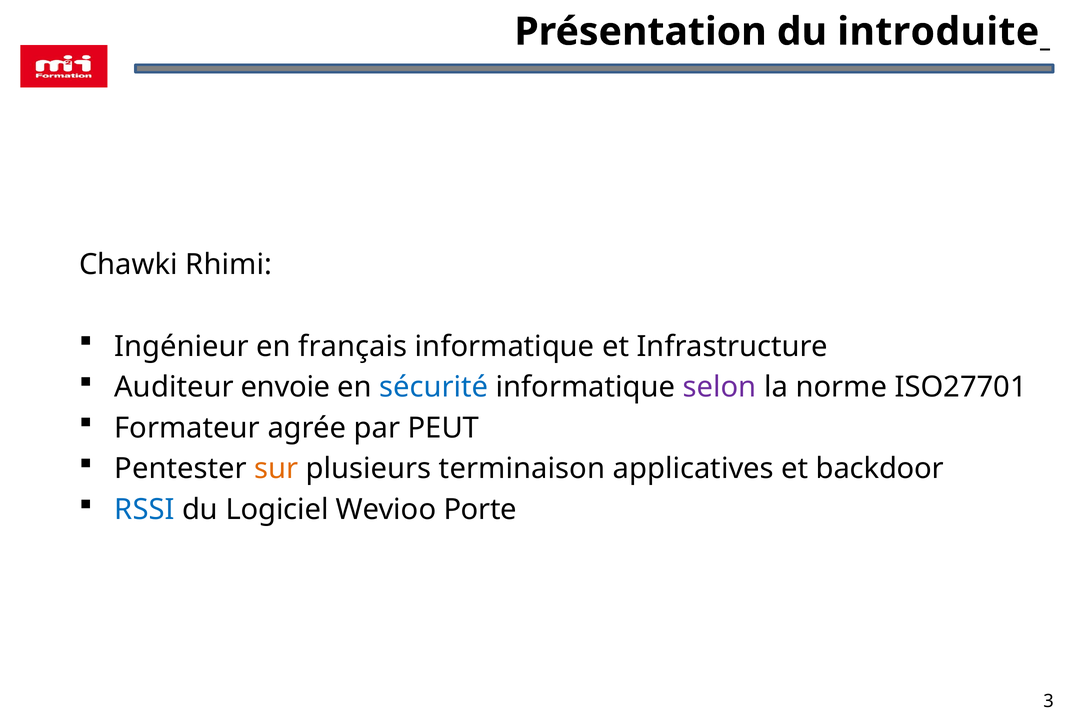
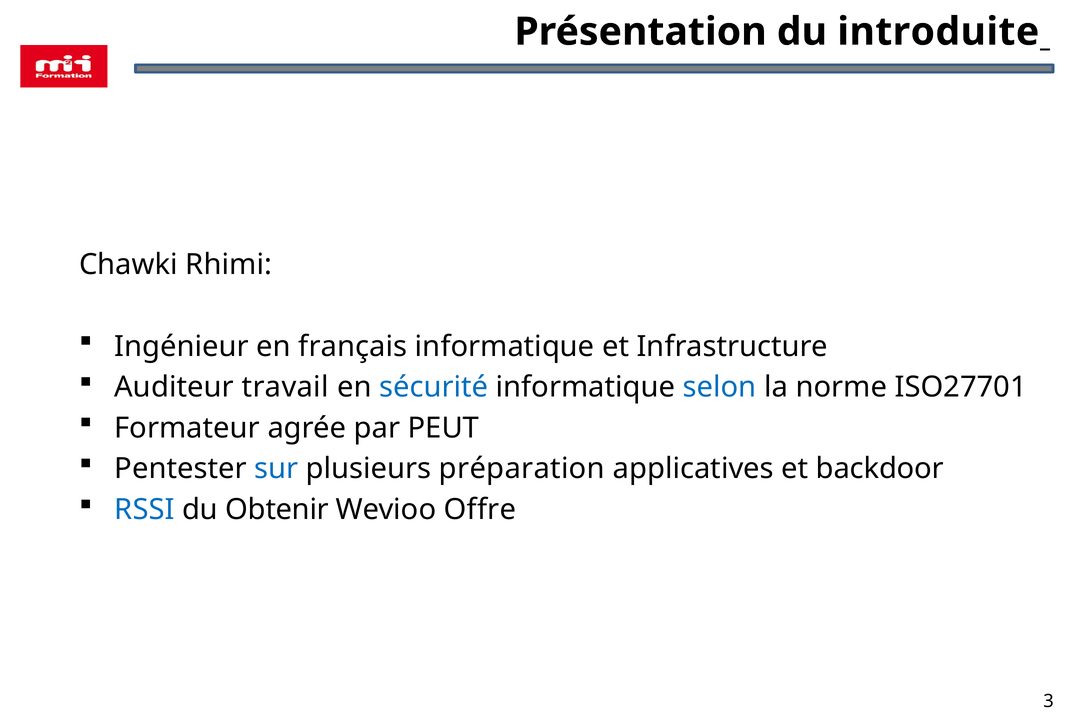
envoie: envoie -> travail
selon colour: purple -> blue
sur colour: orange -> blue
terminaison: terminaison -> préparation
Logiciel: Logiciel -> Obtenir
Porte: Porte -> Offre
